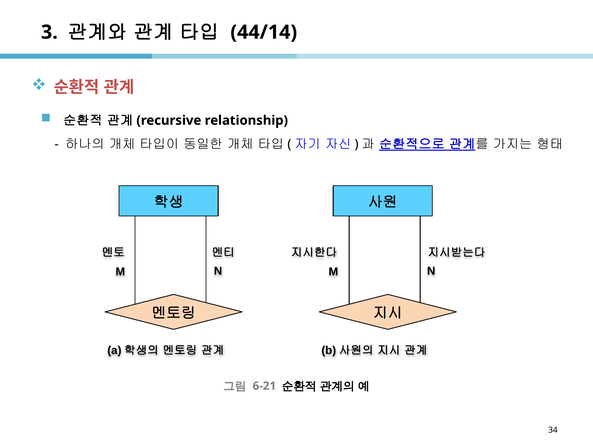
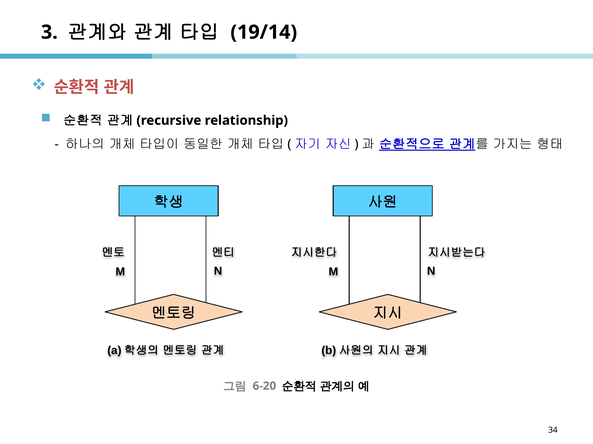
44/14: 44/14 -> 19/14
6-21: 6-21 -> 6-20
